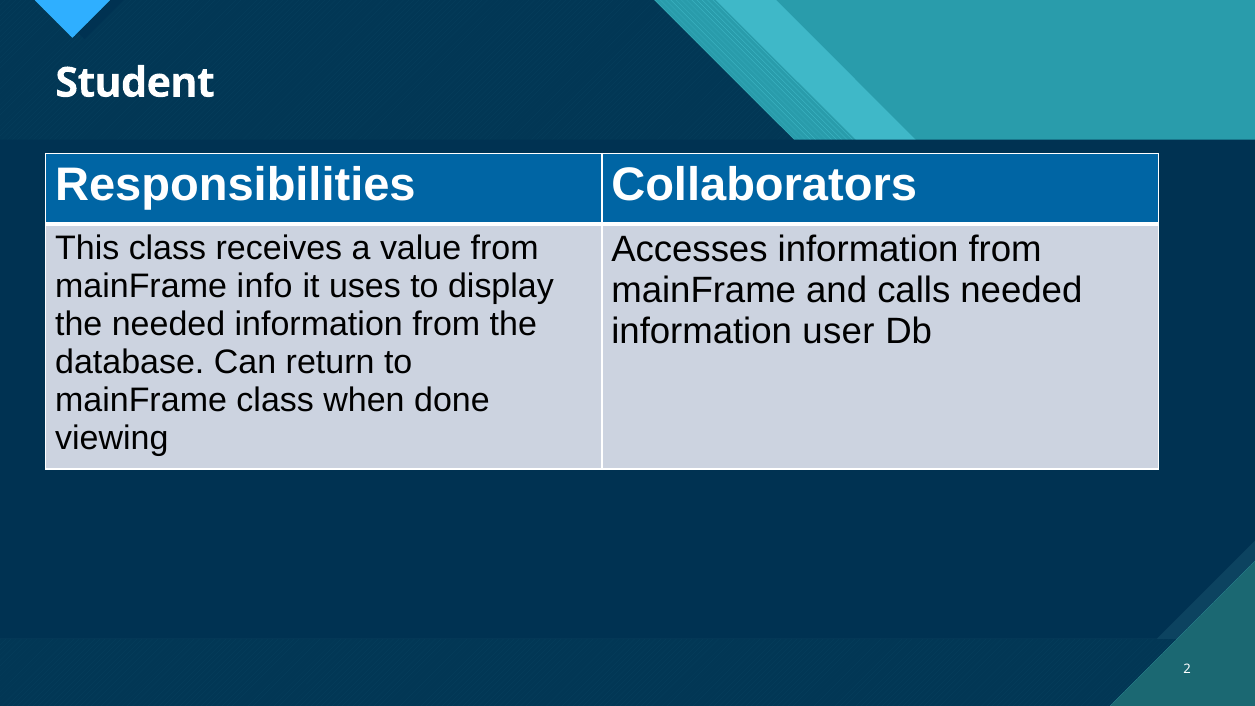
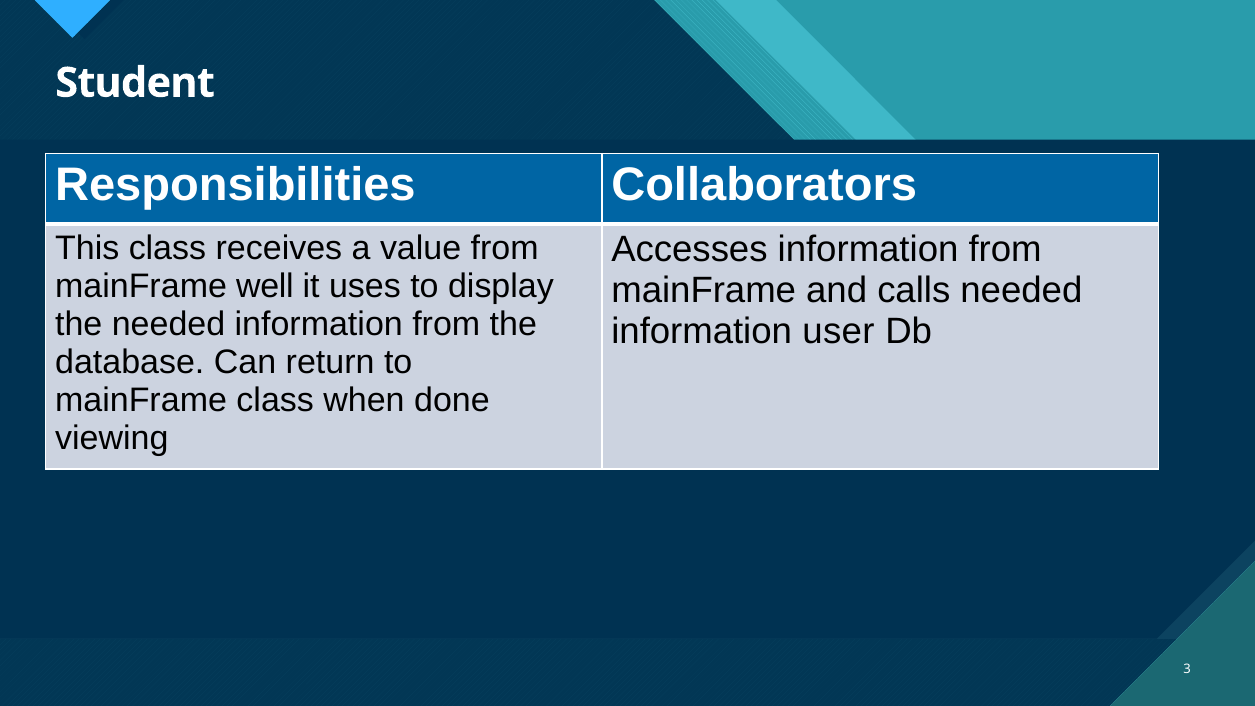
info: info -> well
2: 2 -> 3
